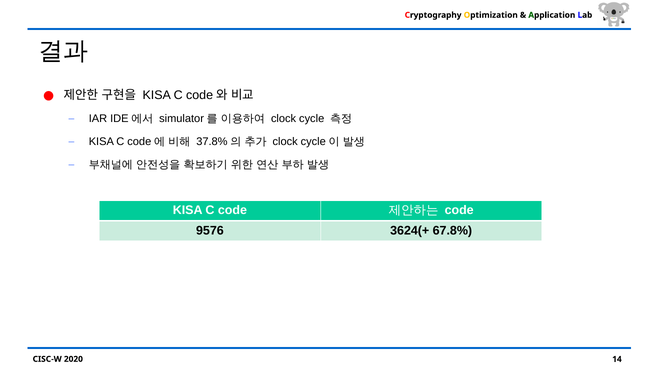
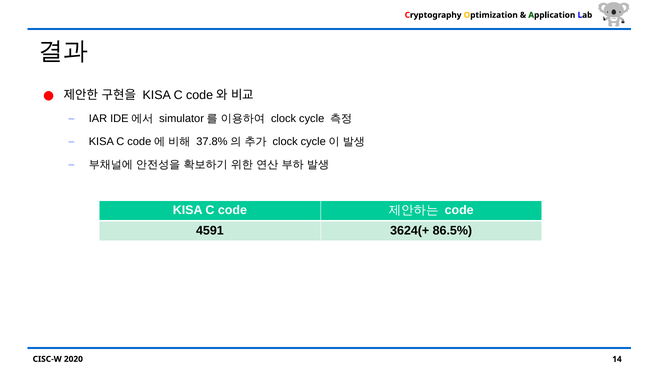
9576: 9576 -> 4591
67.8%: 67.8% -> 86.5%
